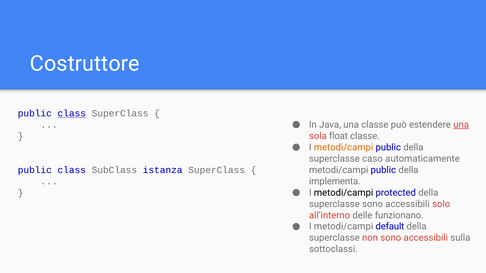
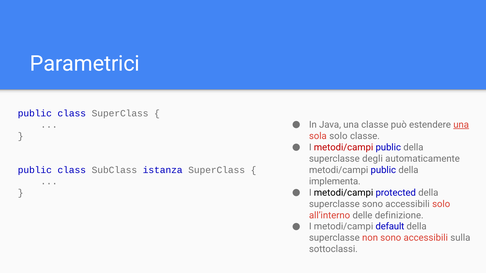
Costruttore: Costruttore -> Parametrici
class at (72, 114) underline: present -> none
sola float: float -> solo
metodi/campi at (344, 147) colour: orange -> red
caso: caso -> degli
funzionano: funzionano -> definizione
